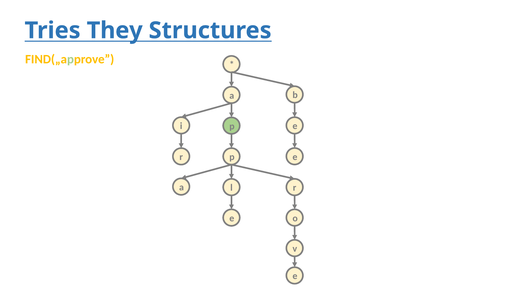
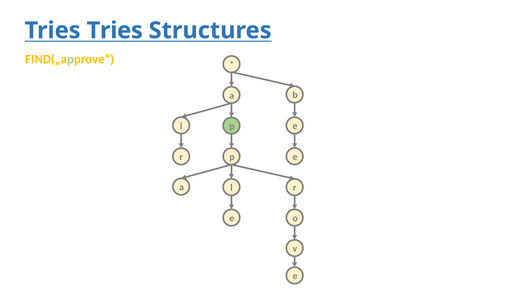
Tries They: They -> Tries
